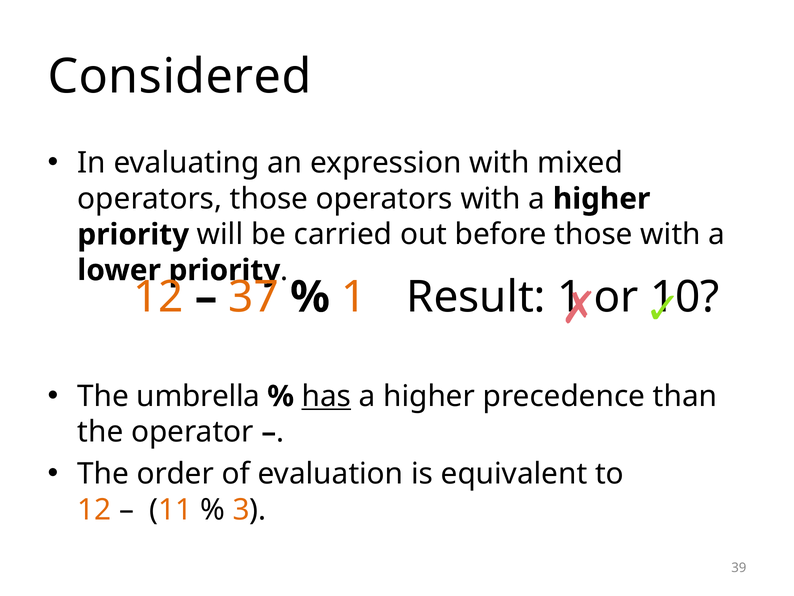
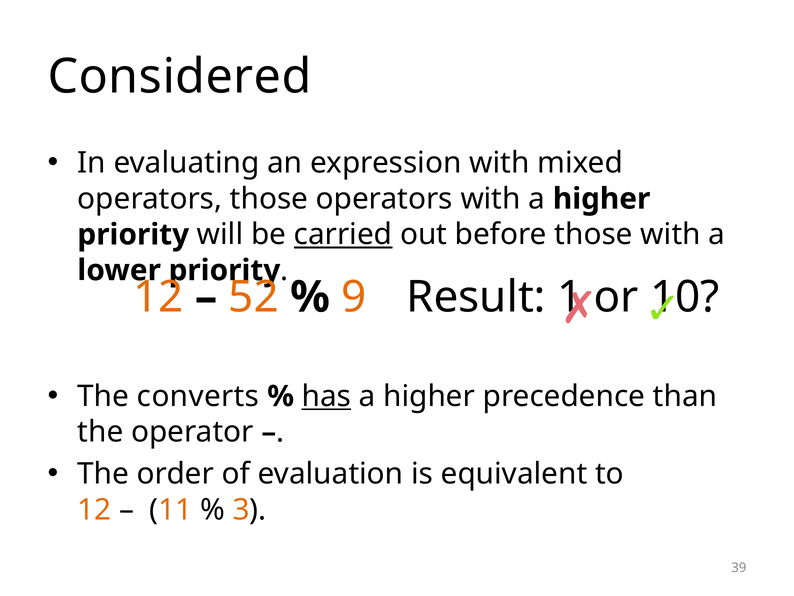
carried underline: none -> present
37: 37 -> 52
1 at (354, 297): 1 -> 9
umbrella: umbrella -> converts
